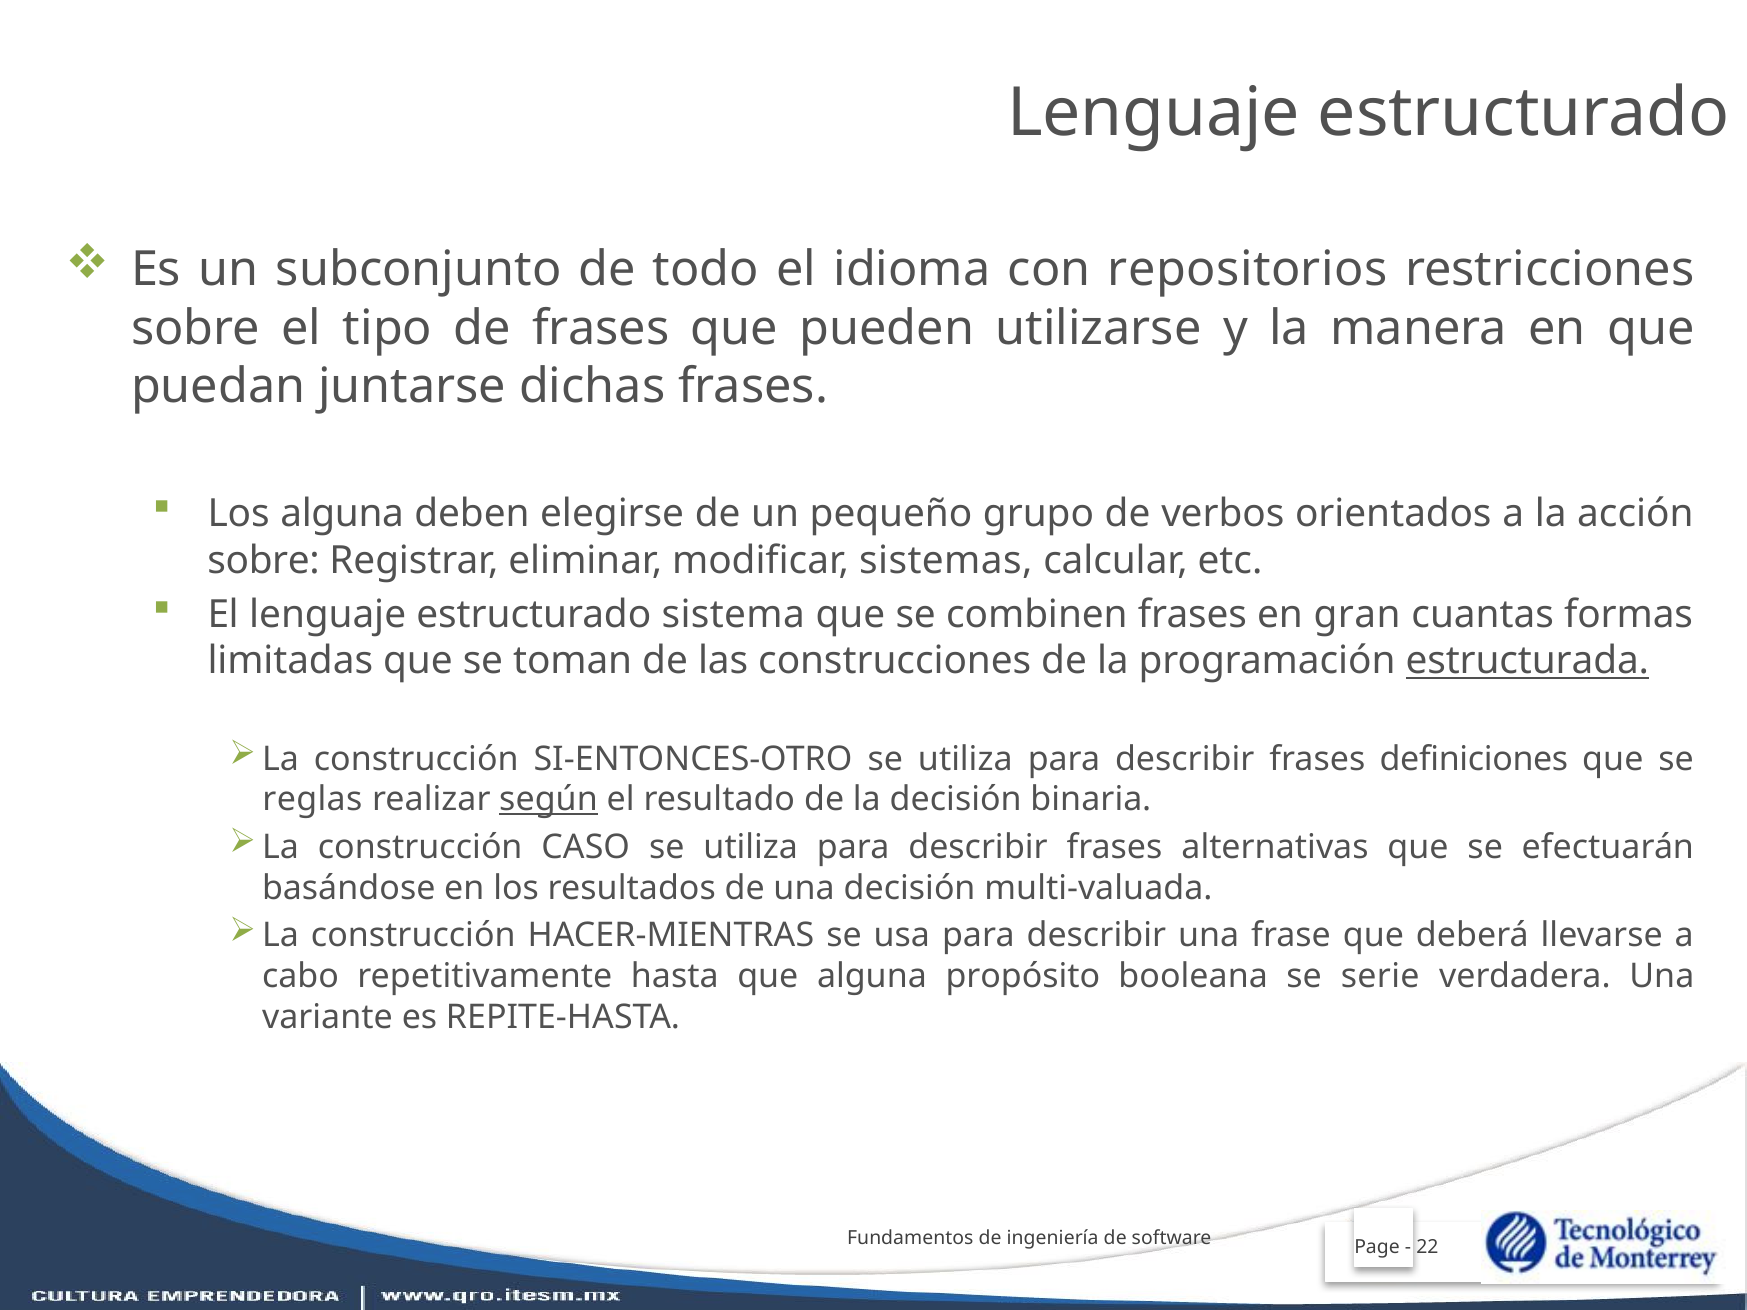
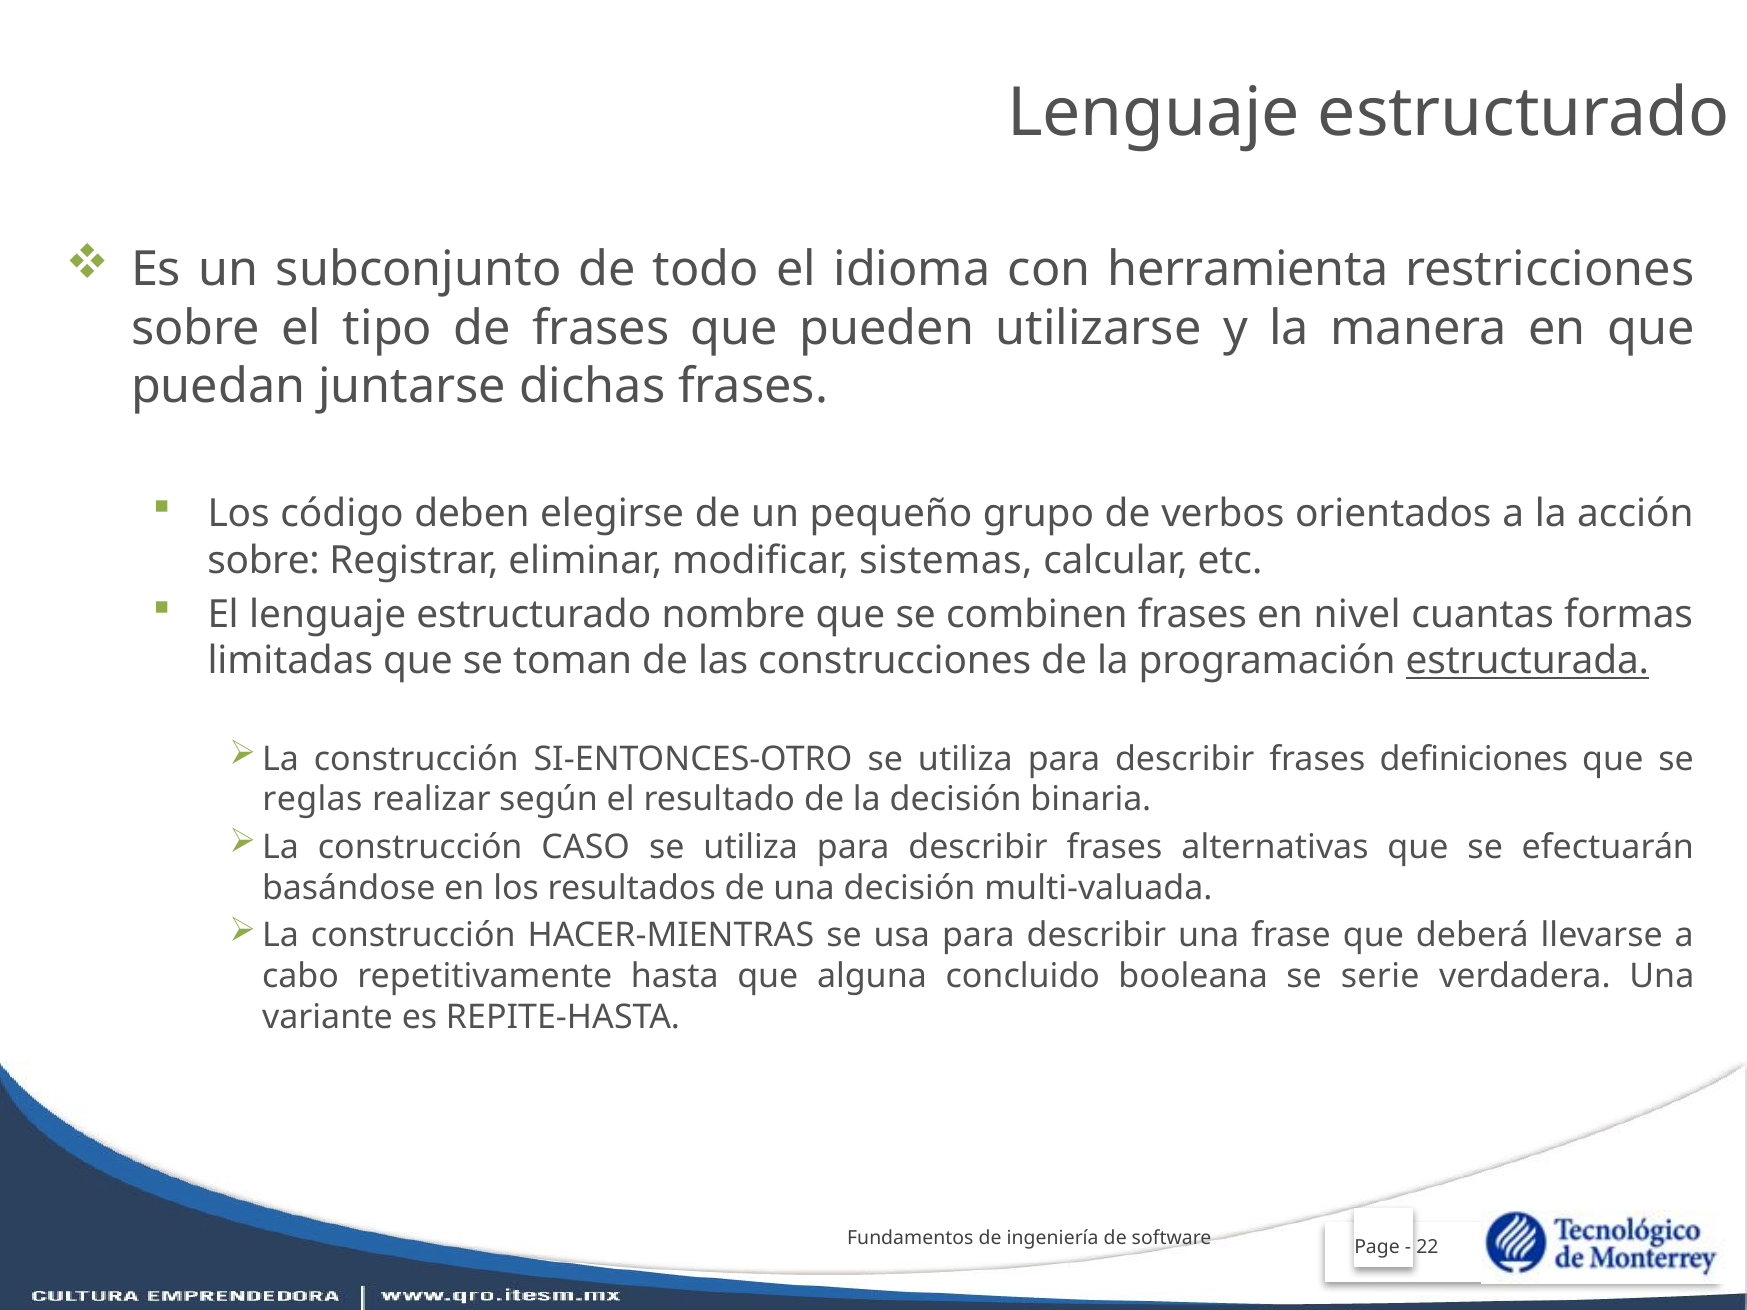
repositorios: repositorios -> herramienta
Los alguna: alguna -> código
sistema: sistema -> nombre
gran: gran -> nivel
según underline: present -> none
propósito: propósito -> concluido
